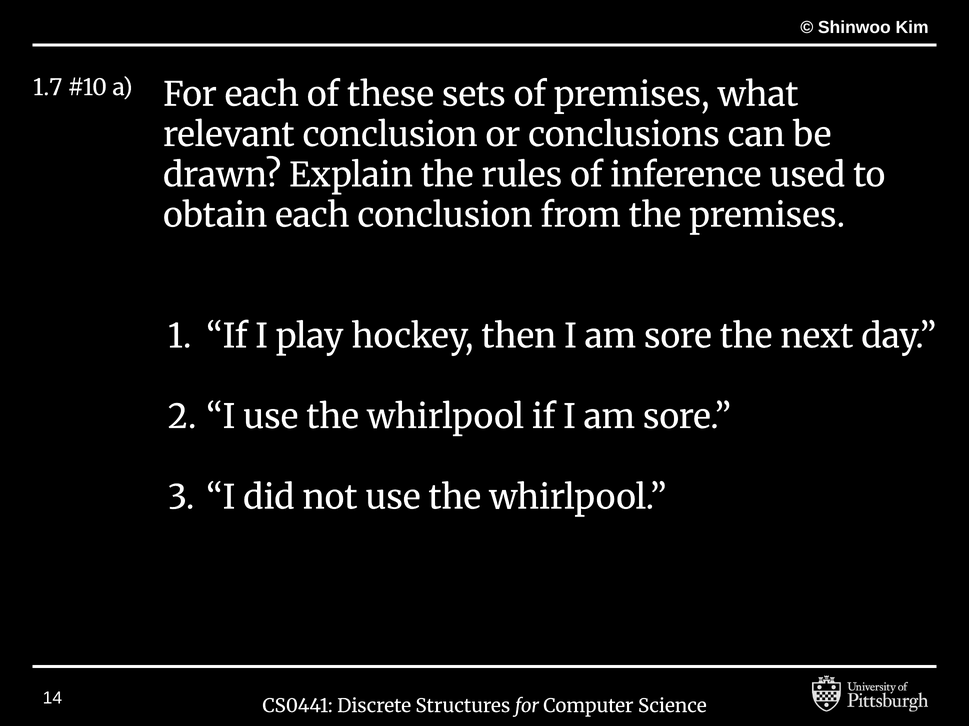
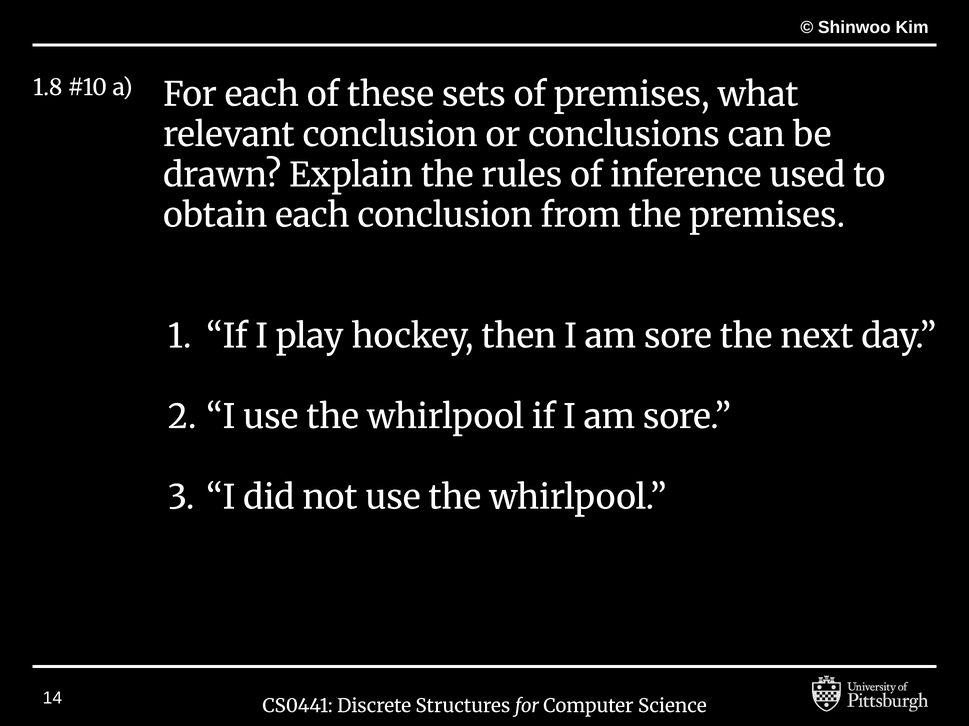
1.7: 1.7 -> 1.8
